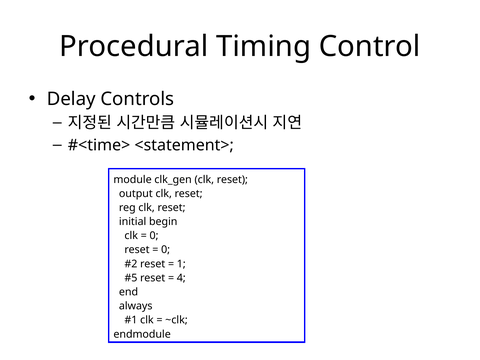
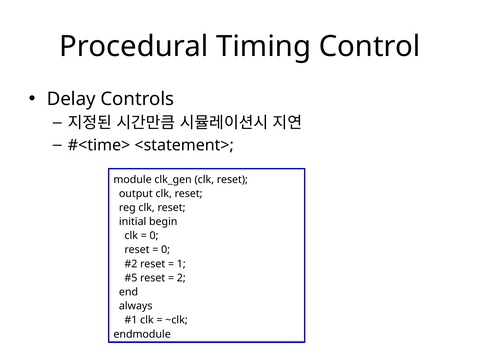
4: 4 -> 2
